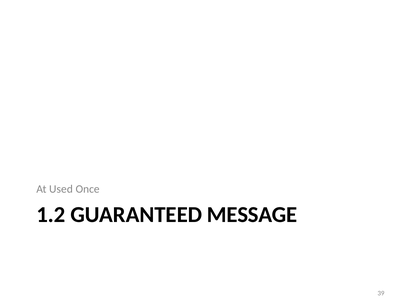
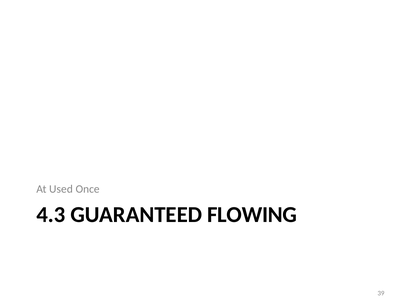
1.2: 1.2 -> 4.3
MESSAGE: MESSAGE -> FLOWING
